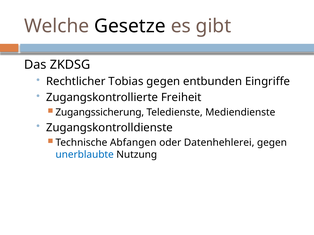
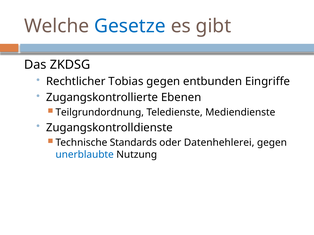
Gesetze colour: black -> blue
Freiheit: Freiheit -> Ebenen
Zugangssicherung: Zugangssicherung -> Teilgrundordnung
Abfangen: Abfangen -> Standards
